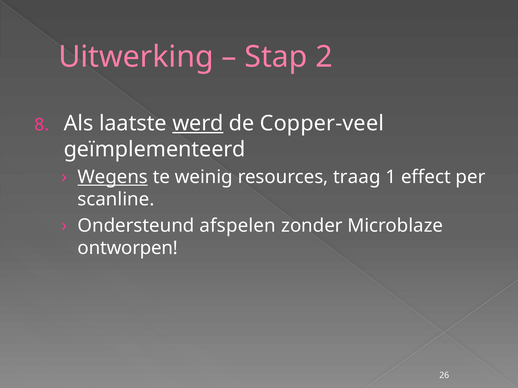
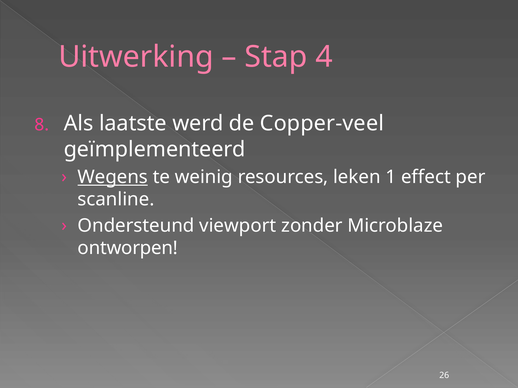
2: 2 -> 4
werd underline: present -> none
traag: traag -> leken
afspelen: afspelen -> viewport
